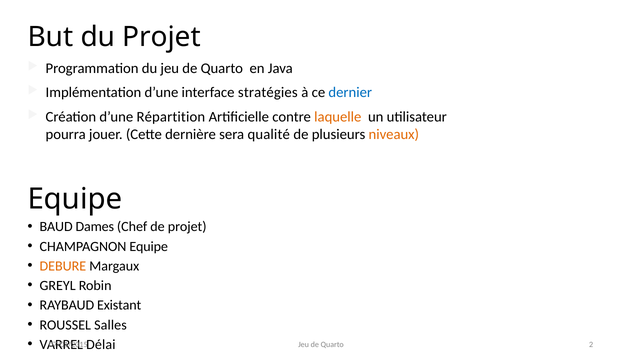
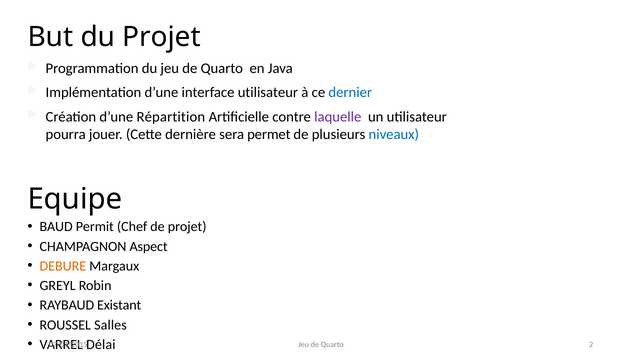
interface stratégies: stratégies -> utilisateur
laquelle colour: orange -> purple
qualité: qualité -> permet
niveaux colour: orange -> blue
Dames: Dames -> Permit
CHAMPAGNON Equipe: Equipe -> Aspect
